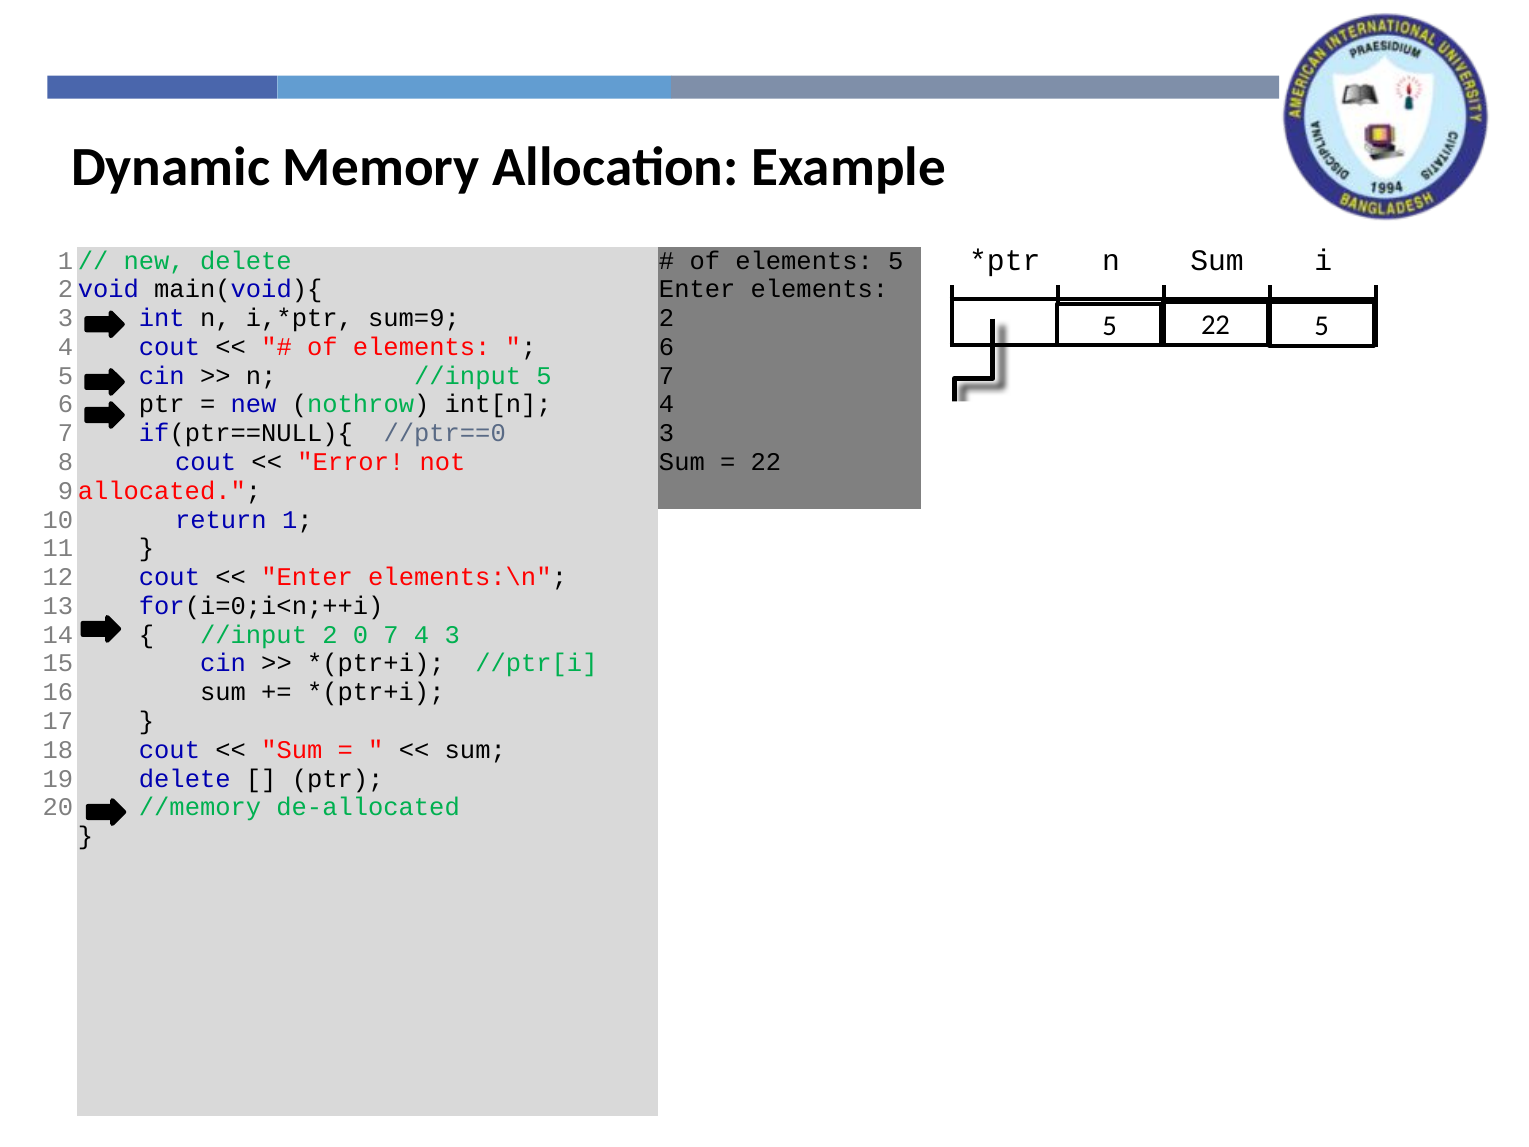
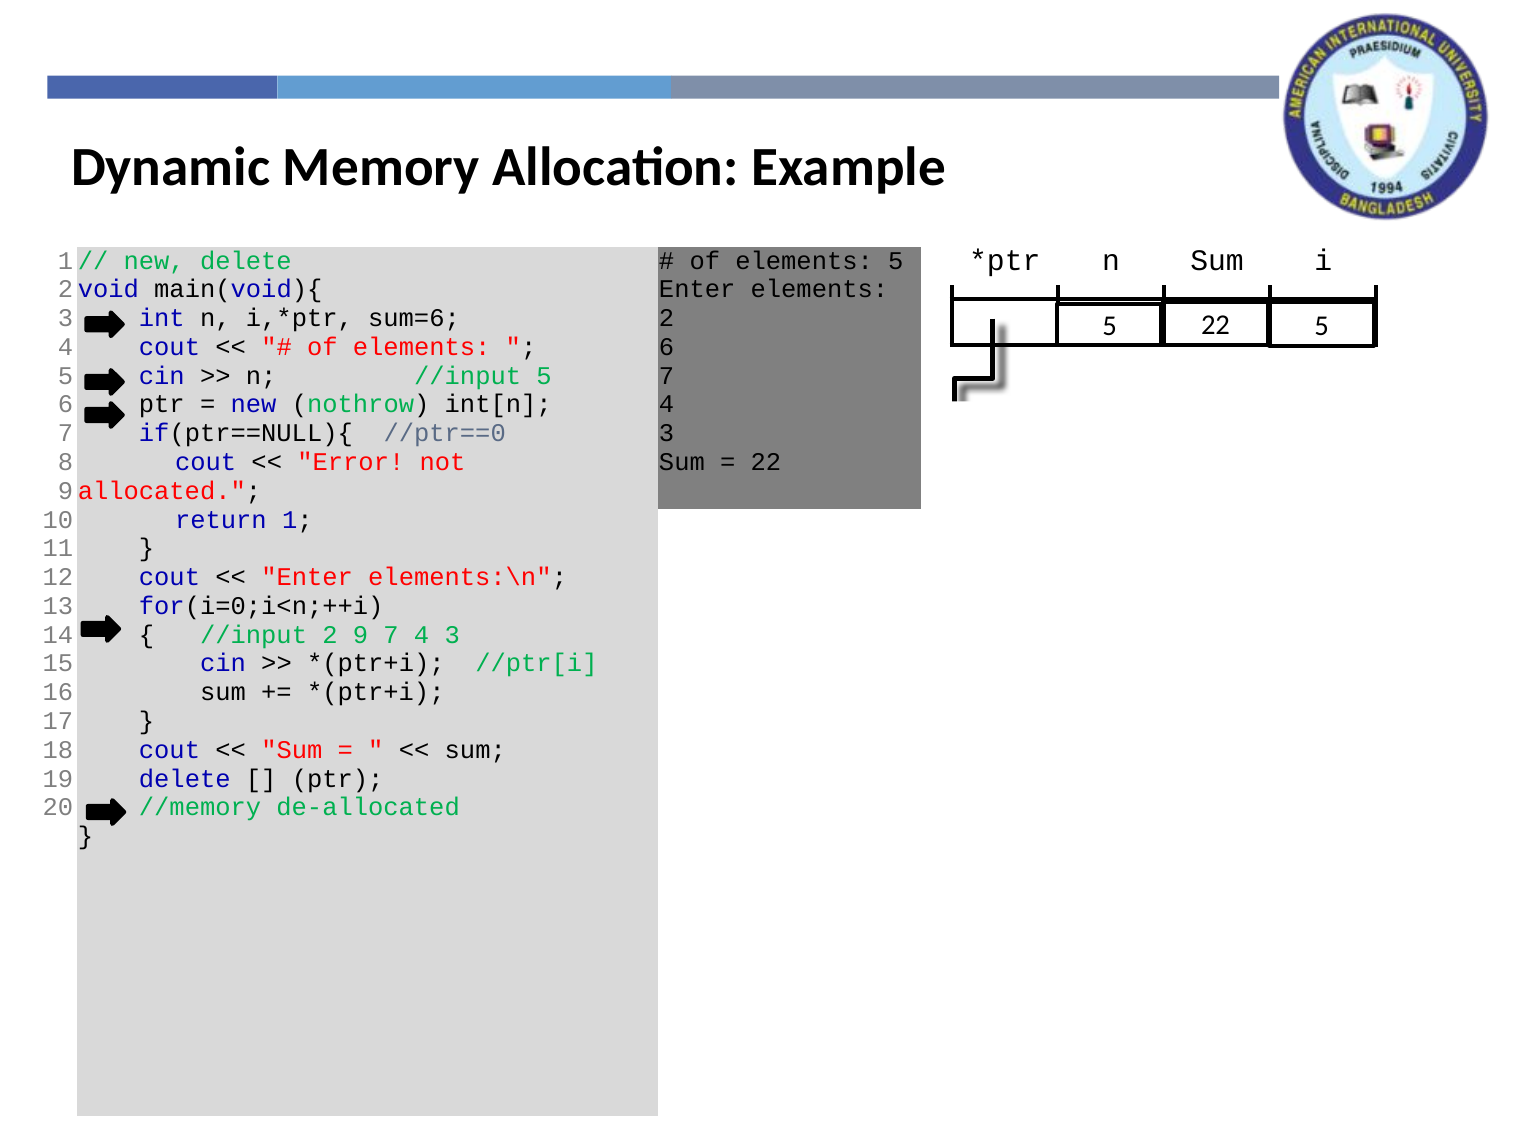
sum=9: sum=9 -> sum=6
2 0: 0 -> 9
